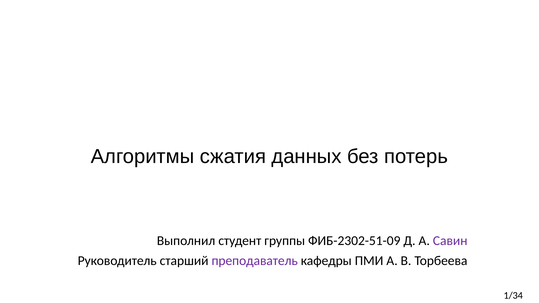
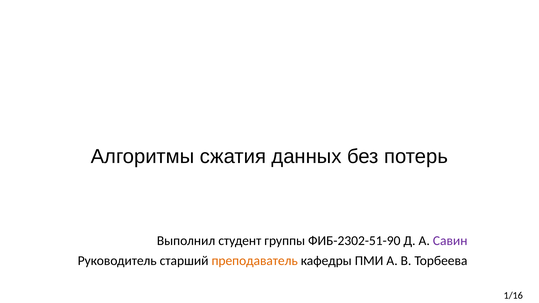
ФИБ-2302-51-09: ФИБ-2302-51-09 -> ФИБ-2302-51-90
преподаватель colour: purple -> orange
1/34: 1/34 -> 1/16
